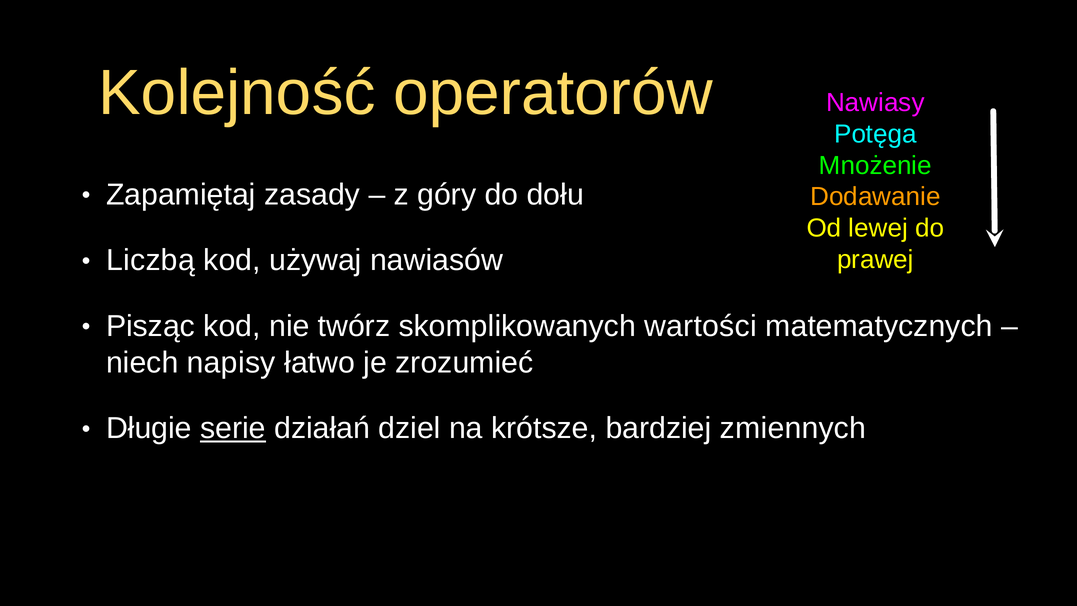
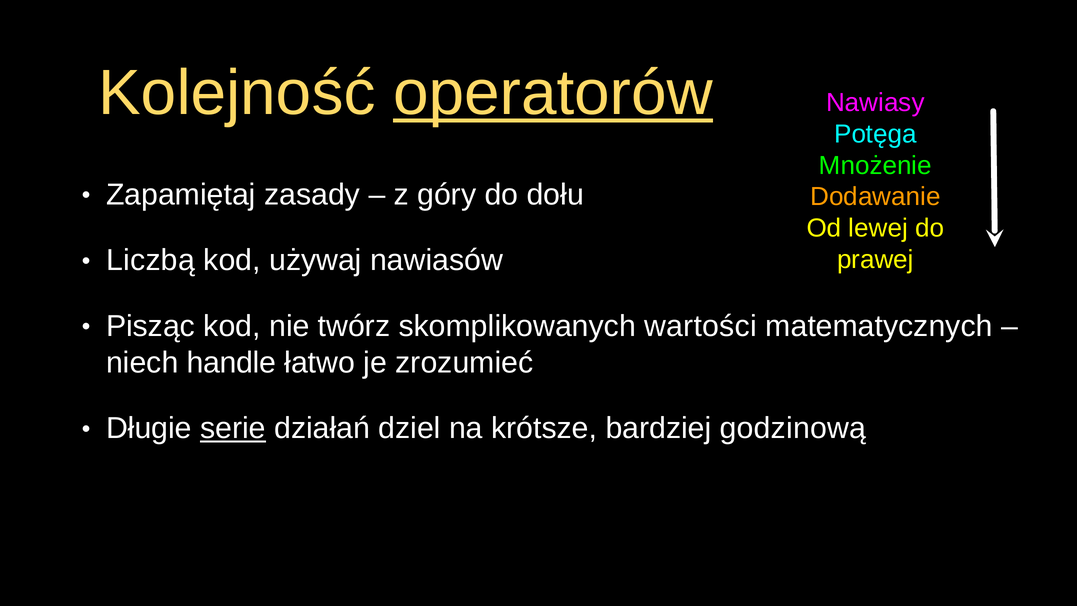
operatorów underline: none -> present
napisy: napisy -> handle
zmiennych: zmiennych -> godzinową
